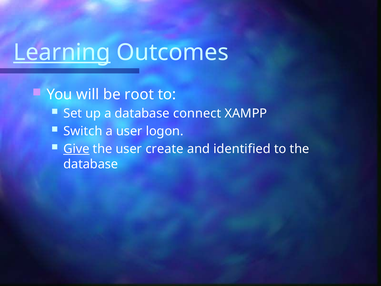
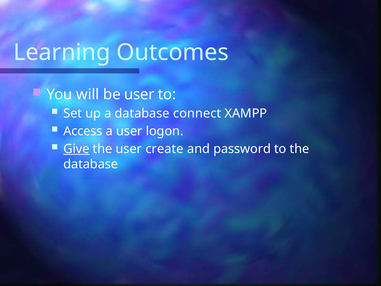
Learning underline: present -> none
be root: root -> user
Switch: Switch -> Access
identified: identified -> password
